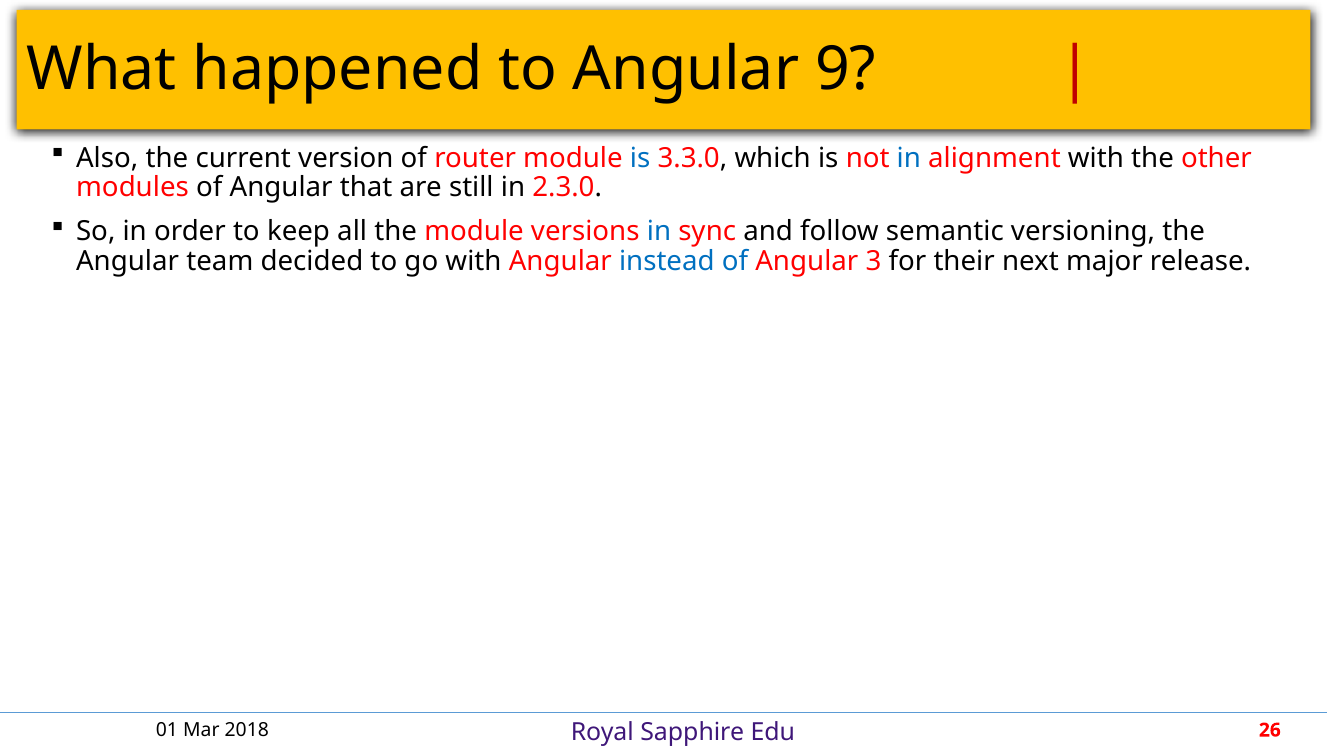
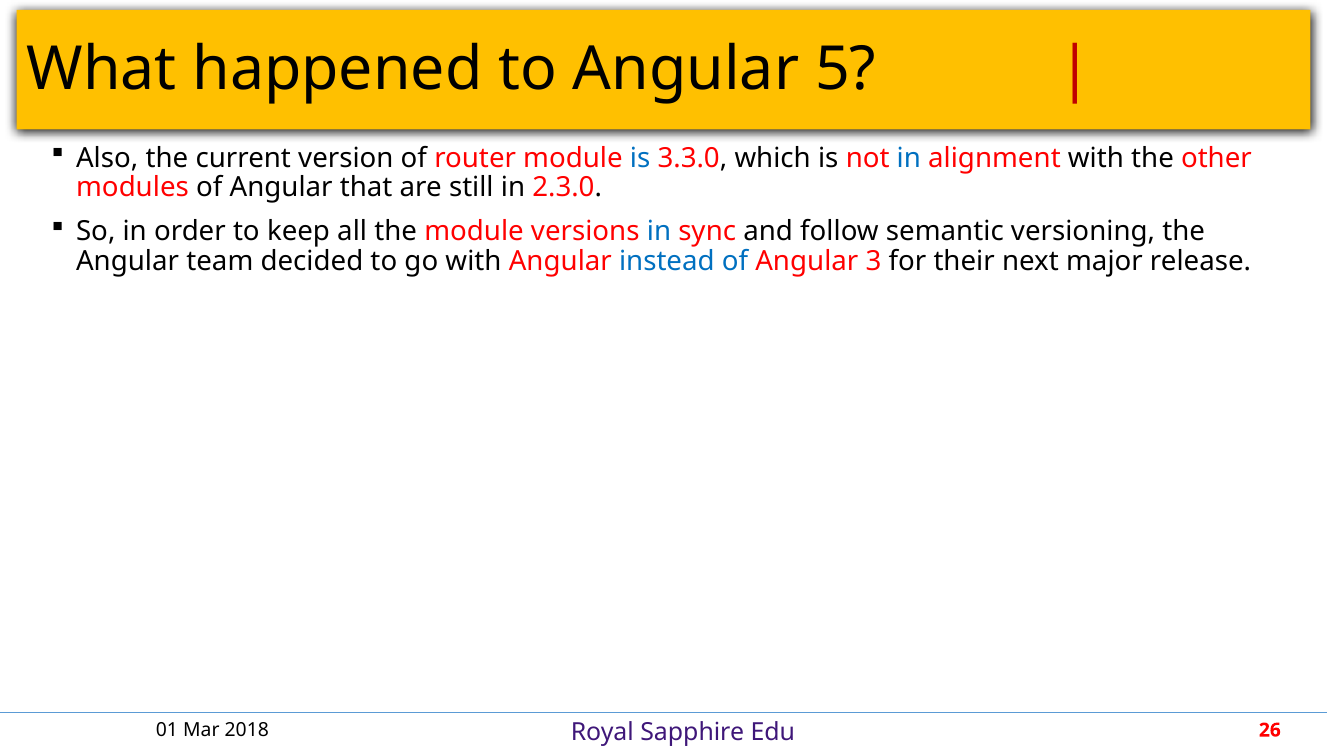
9: 9 -> 5
